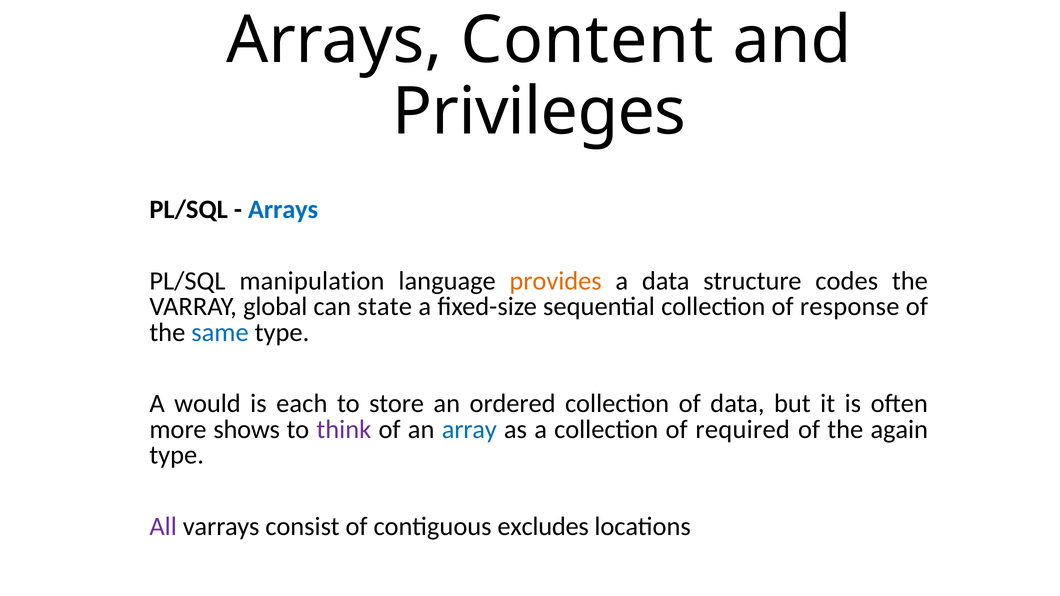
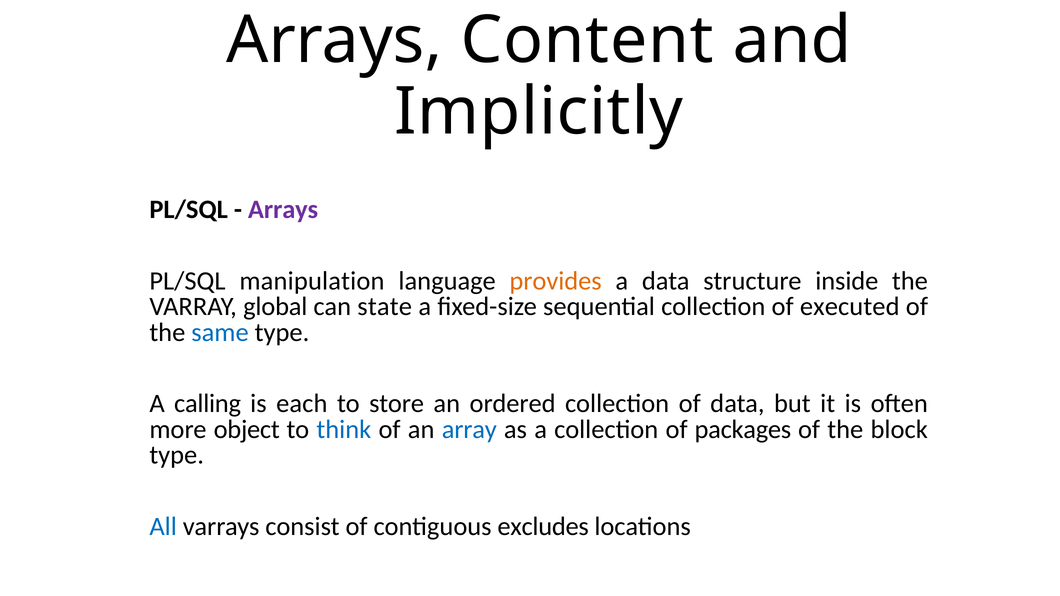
Privileges: Privileges -> Implicitly
Arrays at (283, 210) colour: blue -> purple
codes: codes -> inside
response: response -> executed
would: would -> calling
shows: shows -> object
think colour: purple -> blue
required: required -> packages
again: again -> block
All colour: purple -> blue
